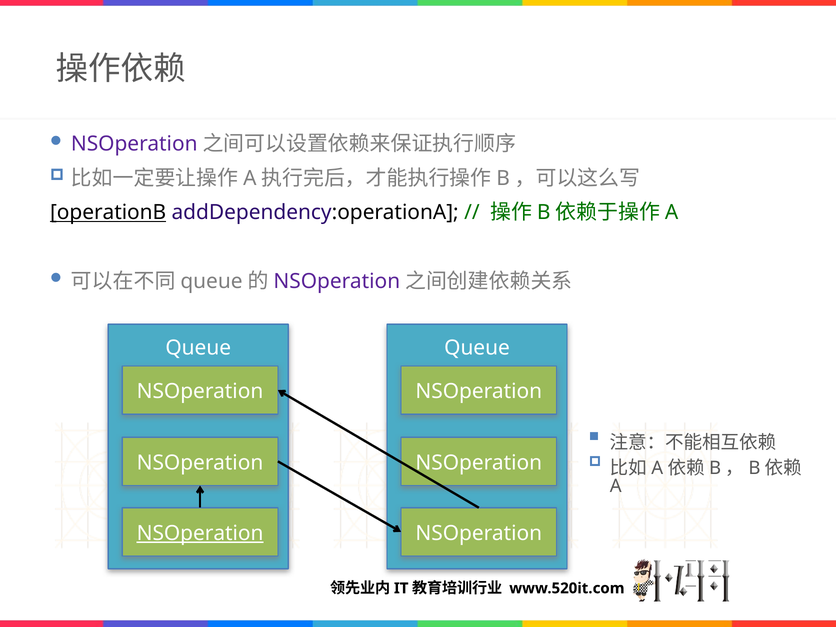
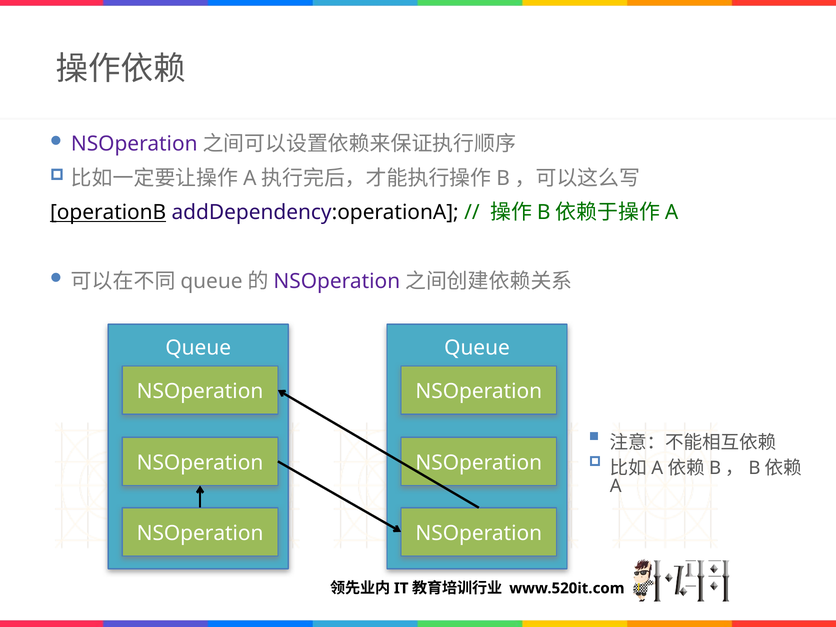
NSOperation at (200, 533) underline: present -> none
